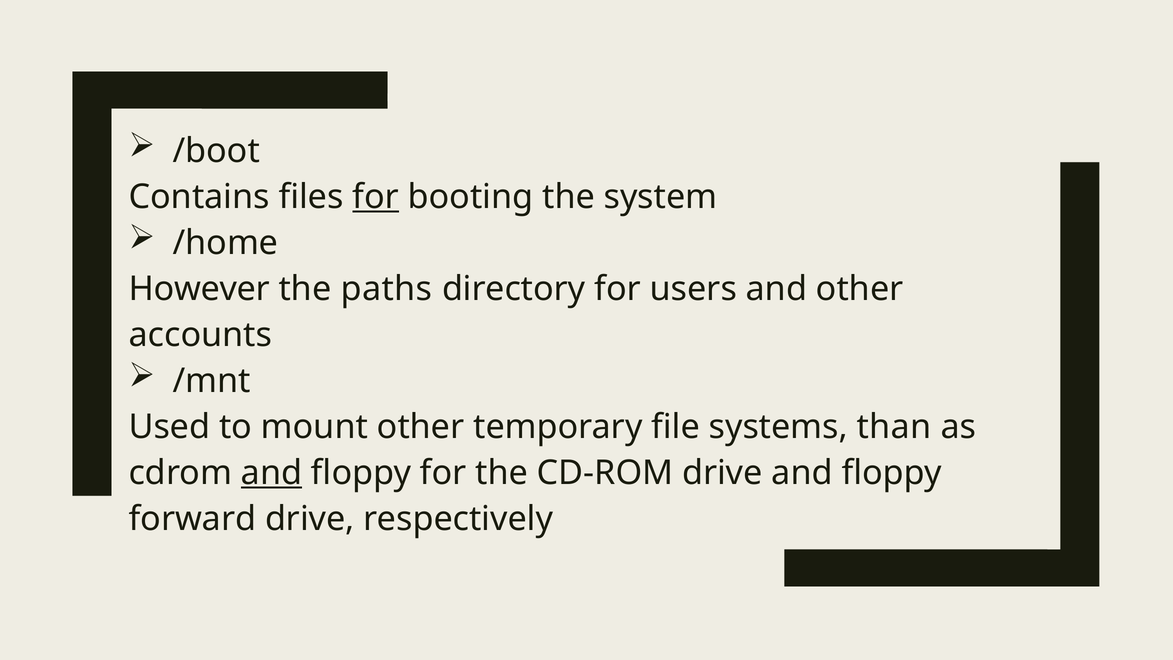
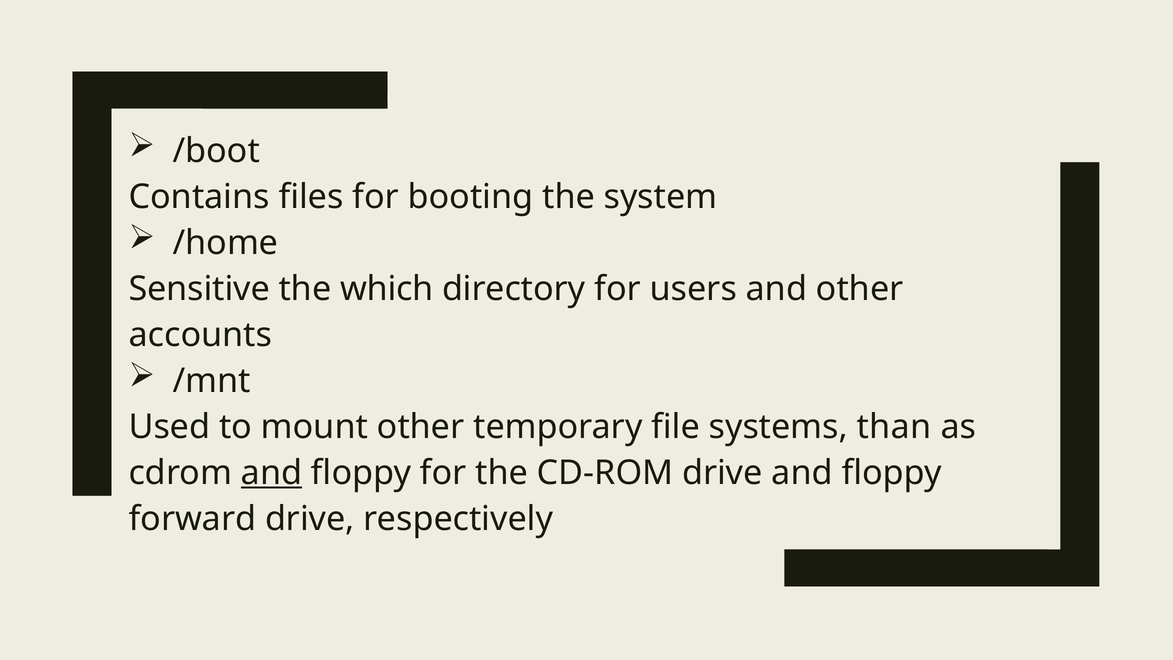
for at (376, 197) underline: present -> none
However: However -> Sensitive
paths: paths -> which
